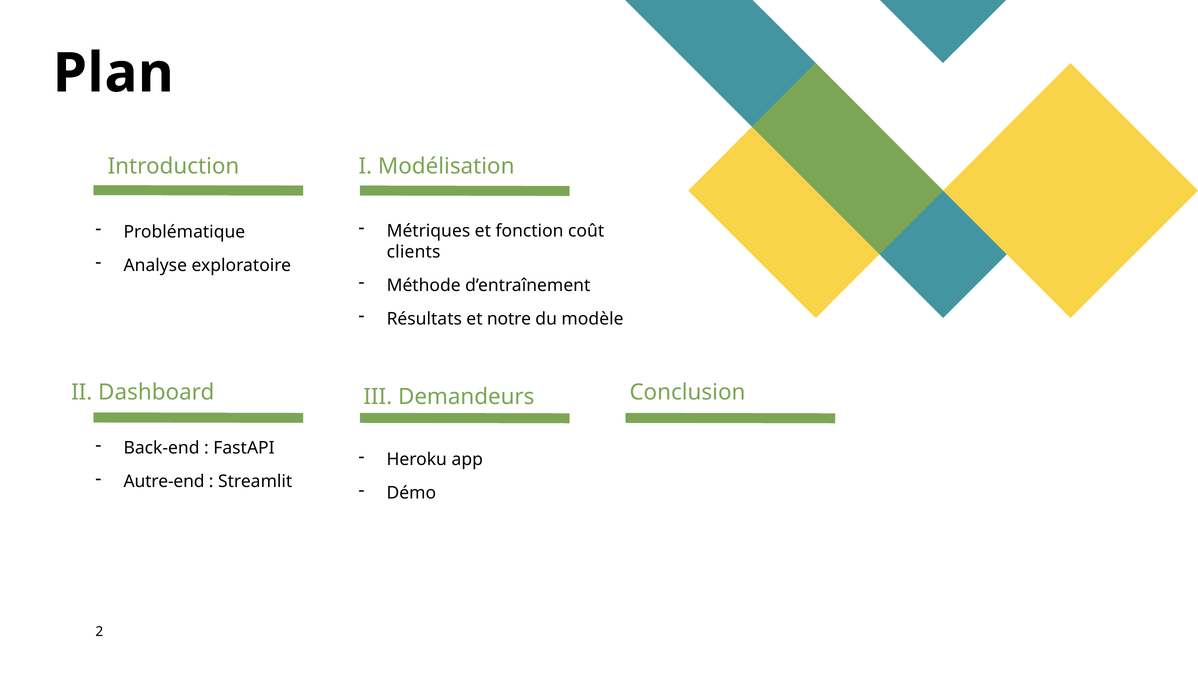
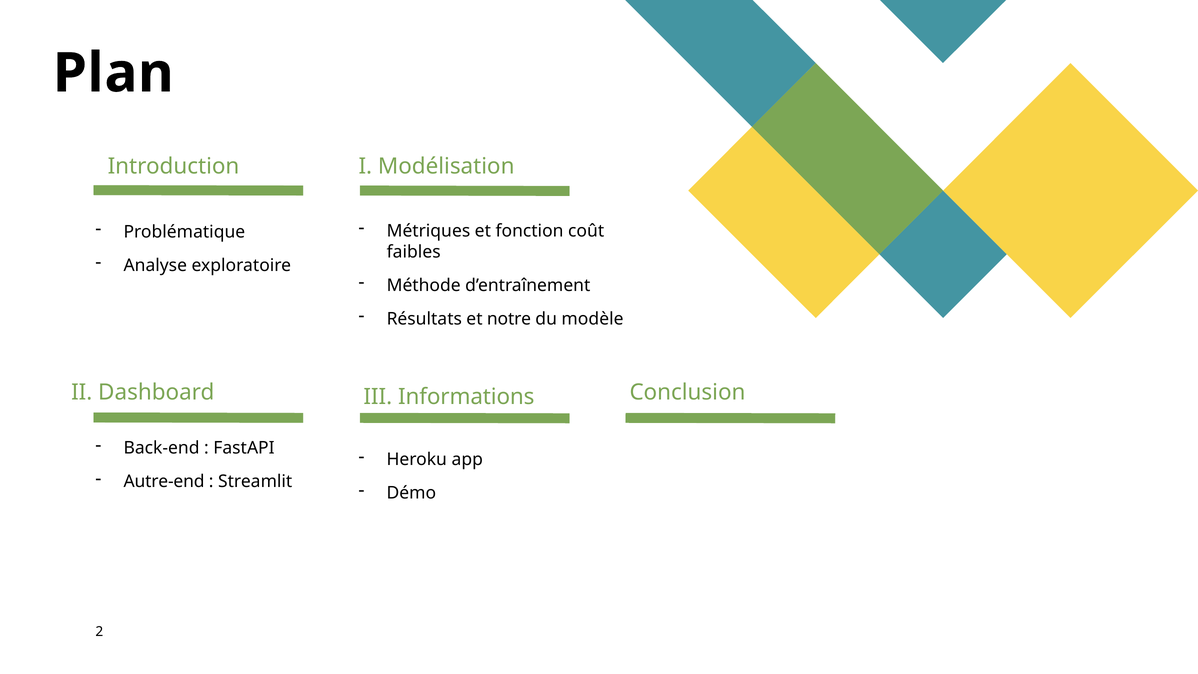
clients: clients -> faibles
Demandeurs: Demandeurs -> Informations
